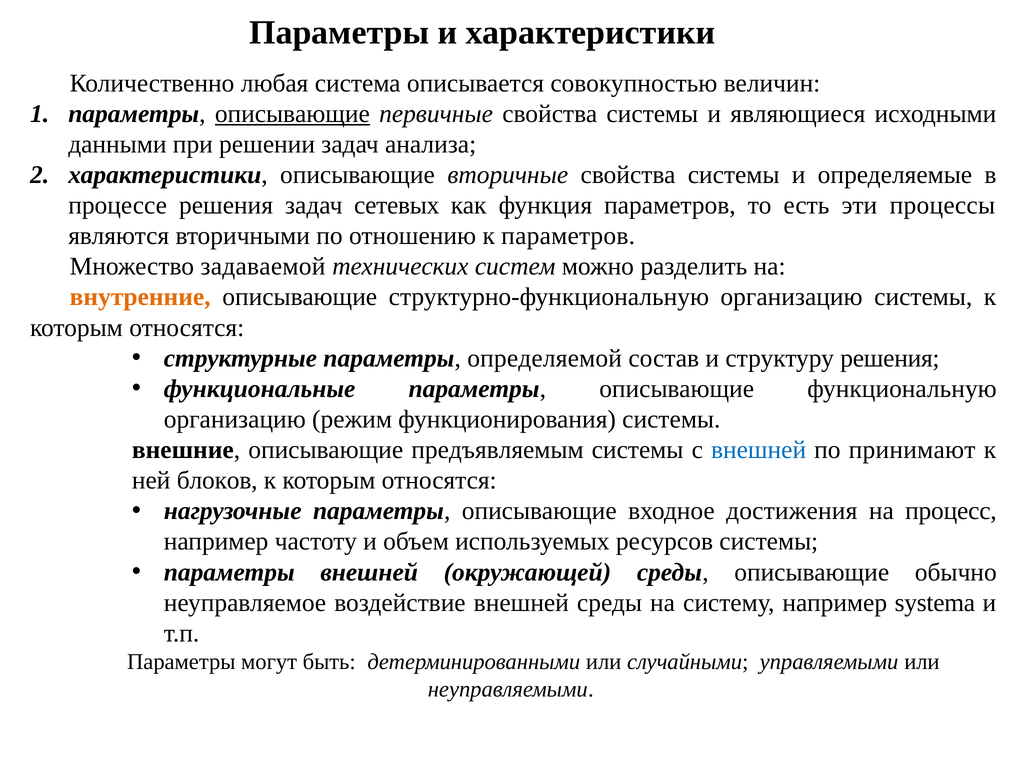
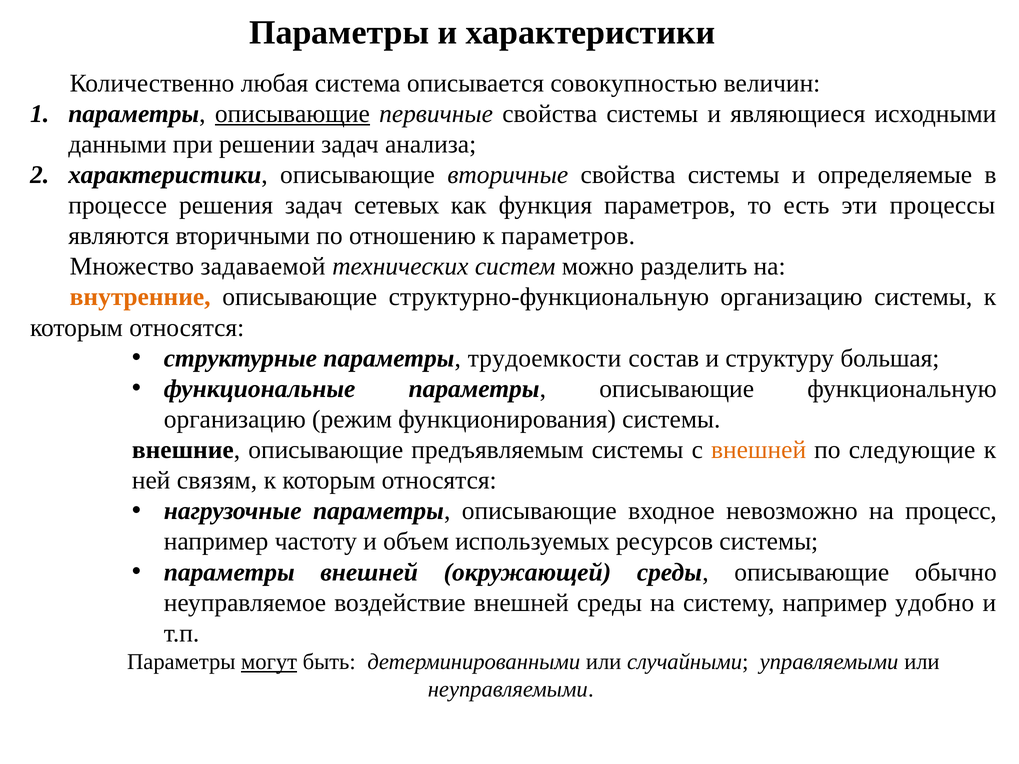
определяемой: определяемой -> трудоемкости
структуру решения: решения -> большая
внешней at (759, 450) colour: blue -> orange
принимают: принимают -> следующие
блоков: блоков -> связям
достижения: достижения -> невозможно
systema: systema -> удобно
могут underline: none -> present
